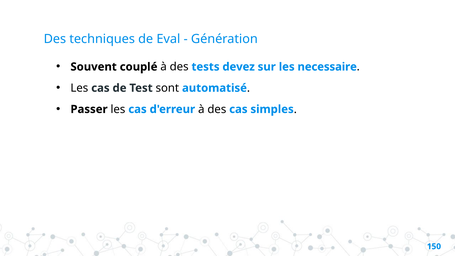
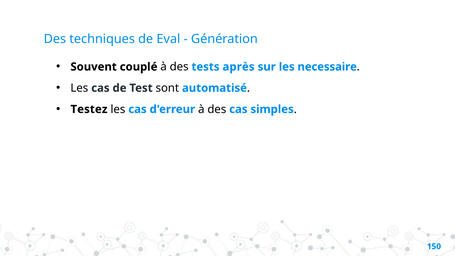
devez: devez -> après
Passer: Passer -> Testez
